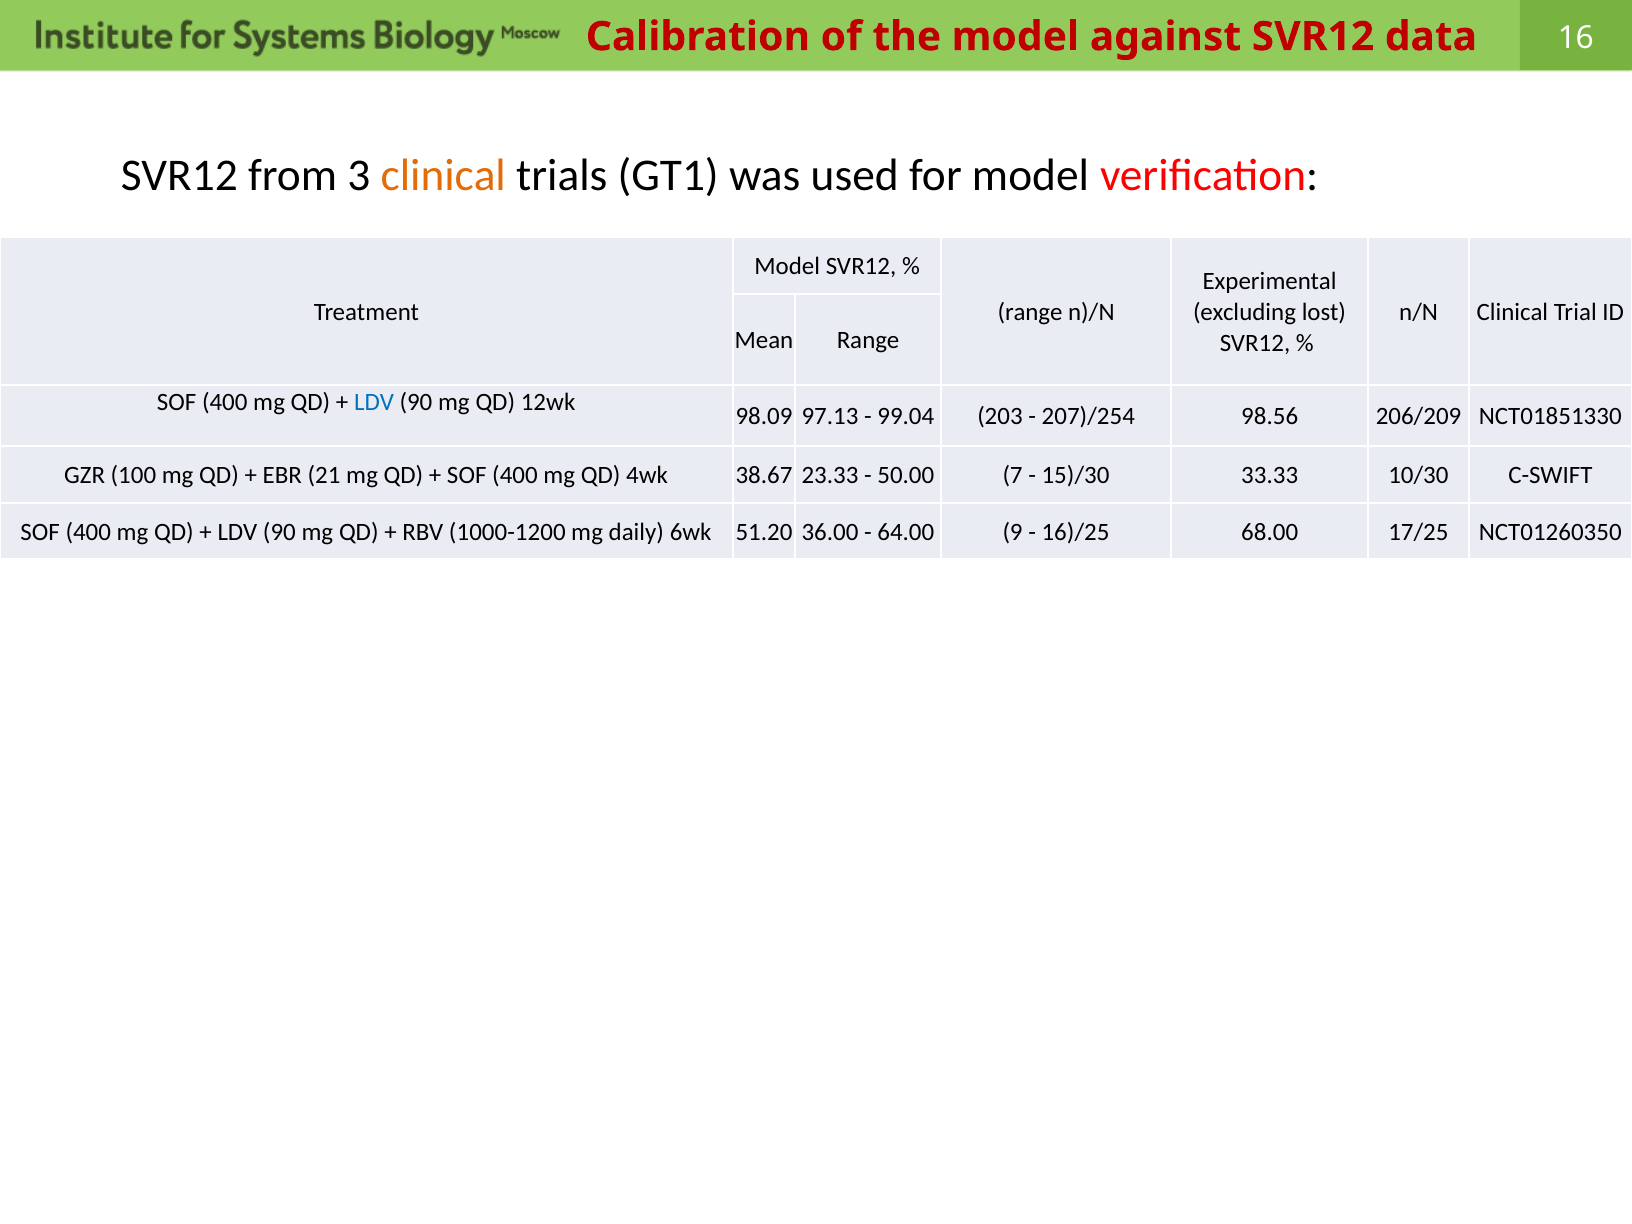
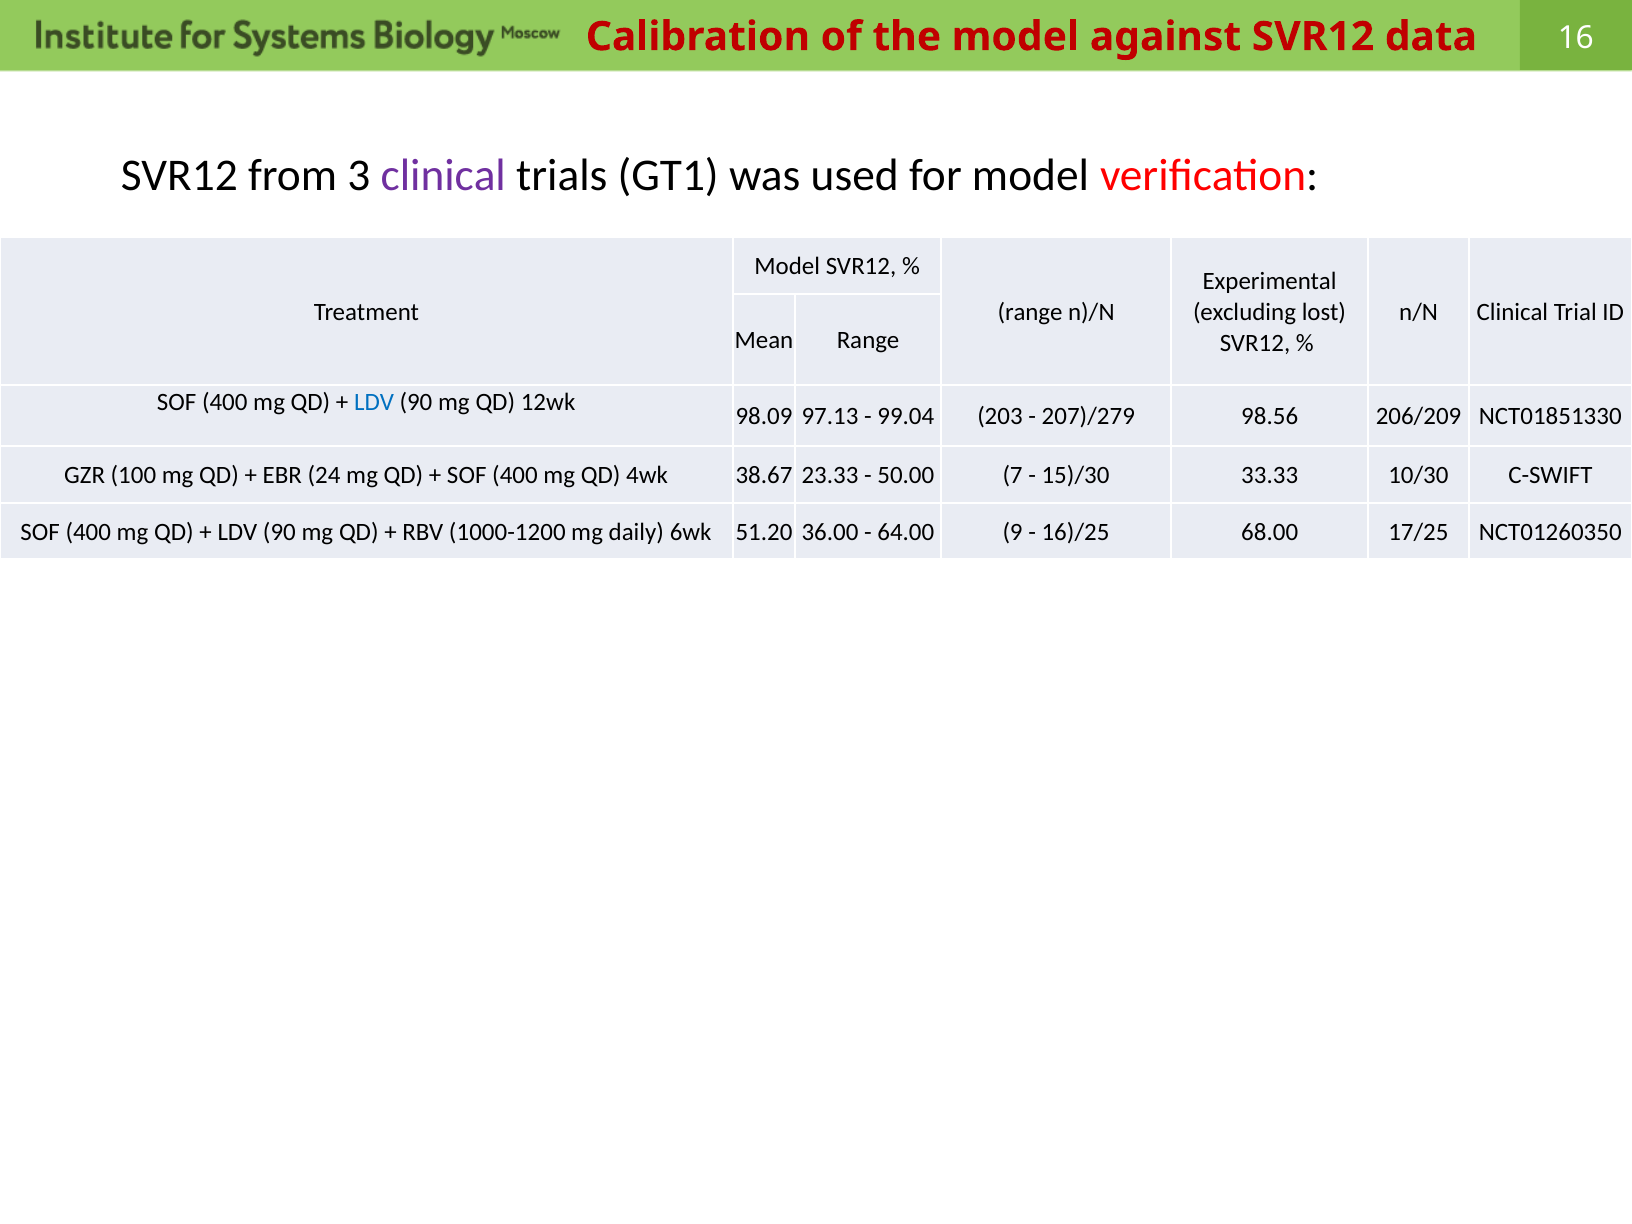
clinical at (443, 176) colour: orange -> purple
207)/254: 207)/254 -> 207)/279
21: 21 -> 24
